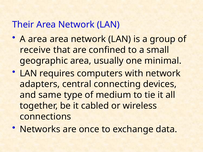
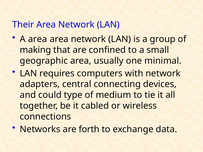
receive: receive -> making
same: same -> could
once: once -> forth
